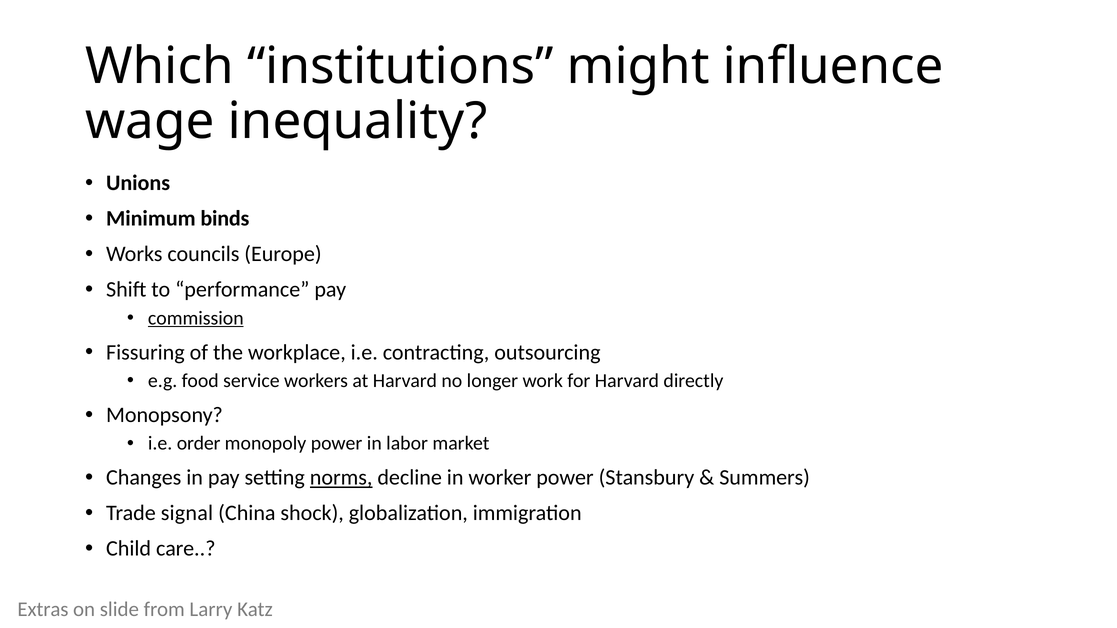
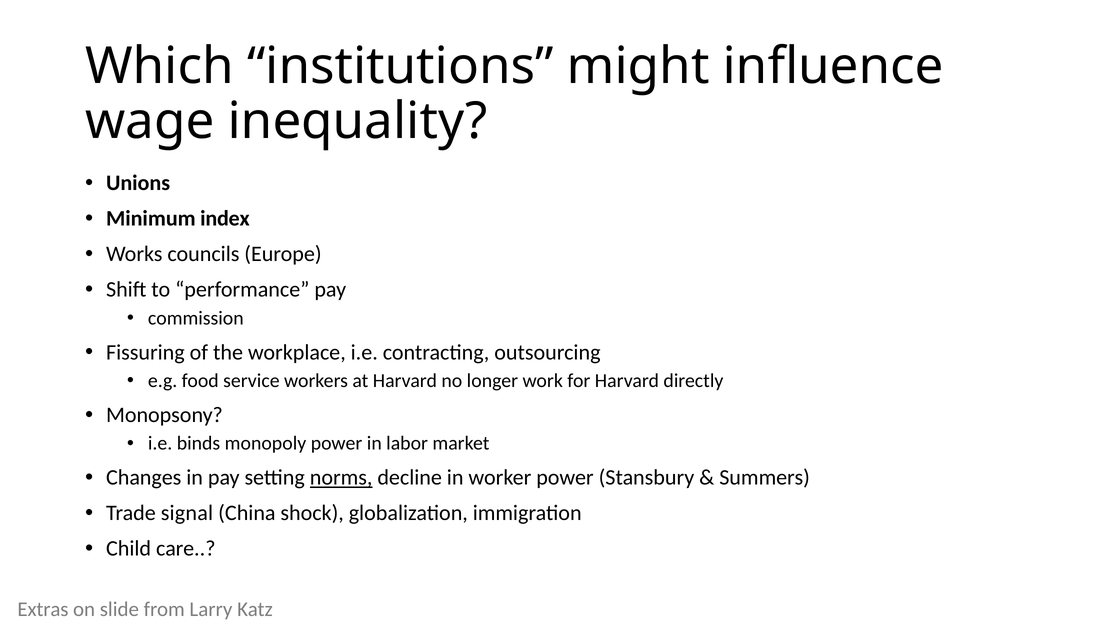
binds: binds -> index
commission underline: present -> none
order: order -> binds
